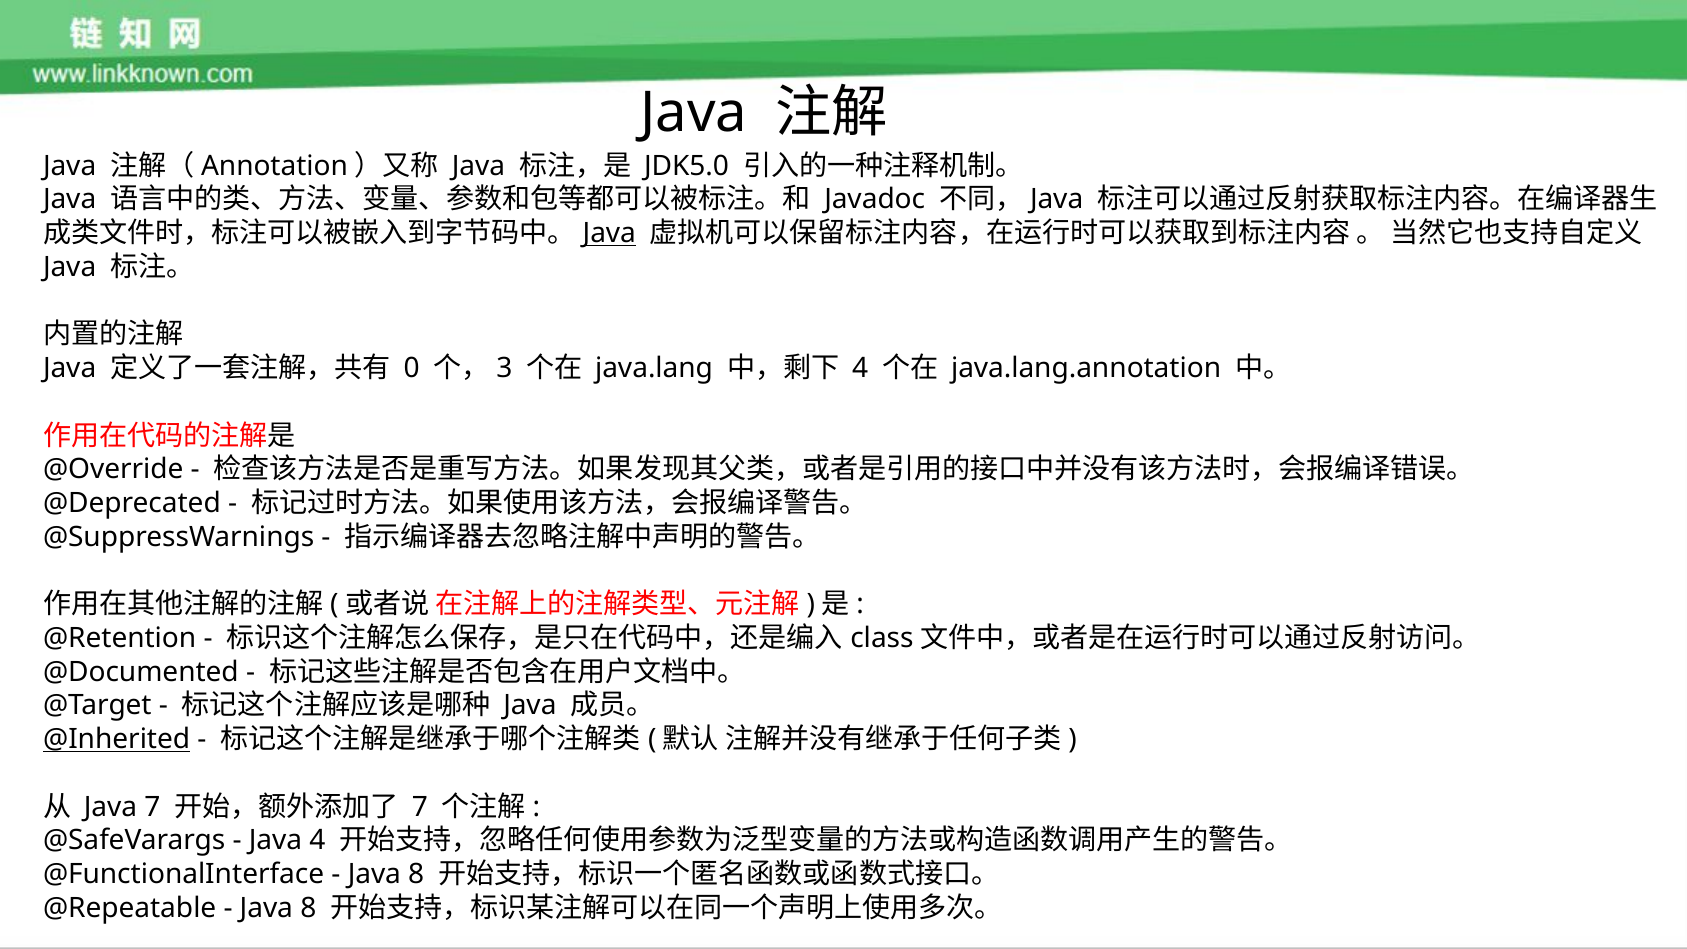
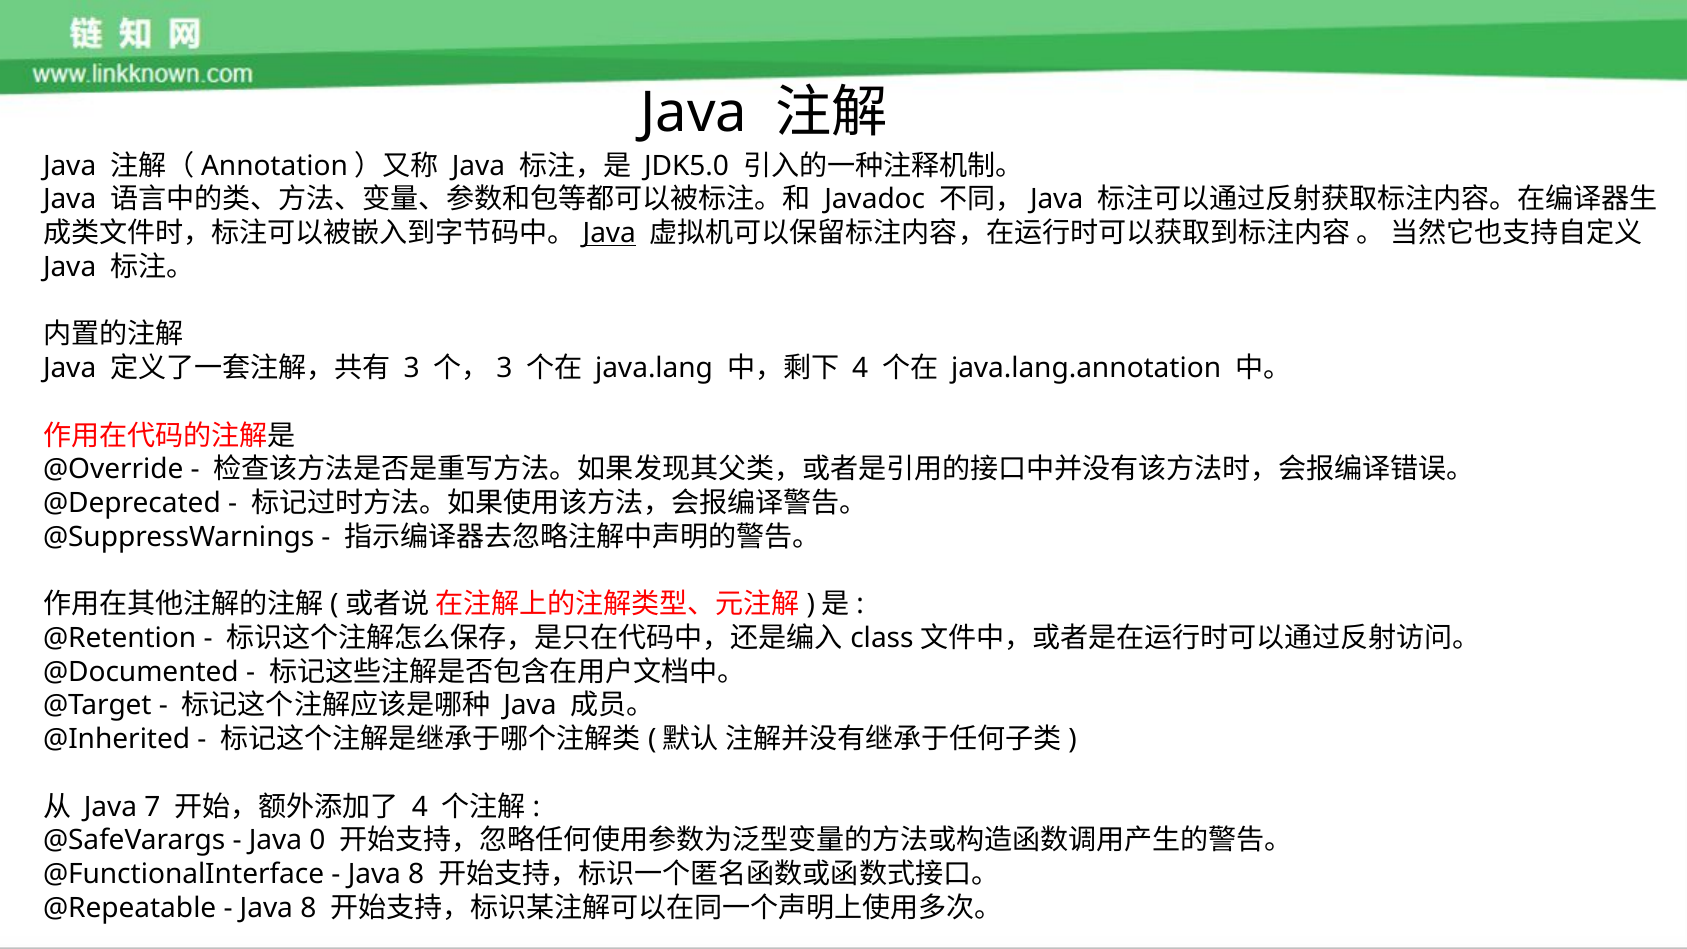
0: 0 -> 3
@Inherited underline: present -> none
7 at (420, 807): 7 -> 4
Java 4: 4 -> 0
